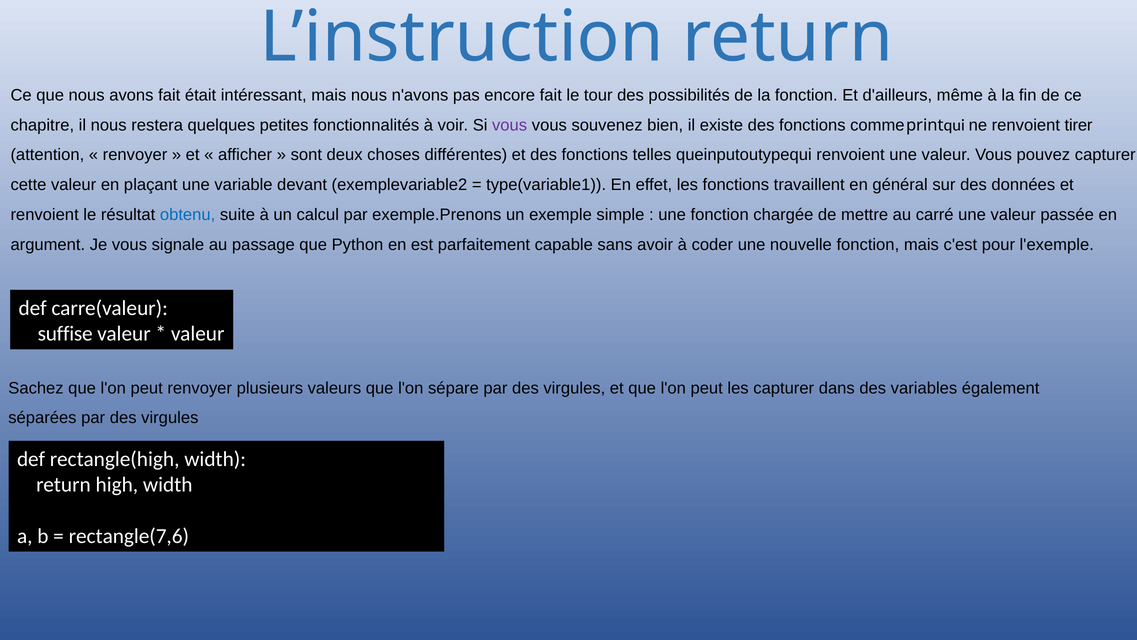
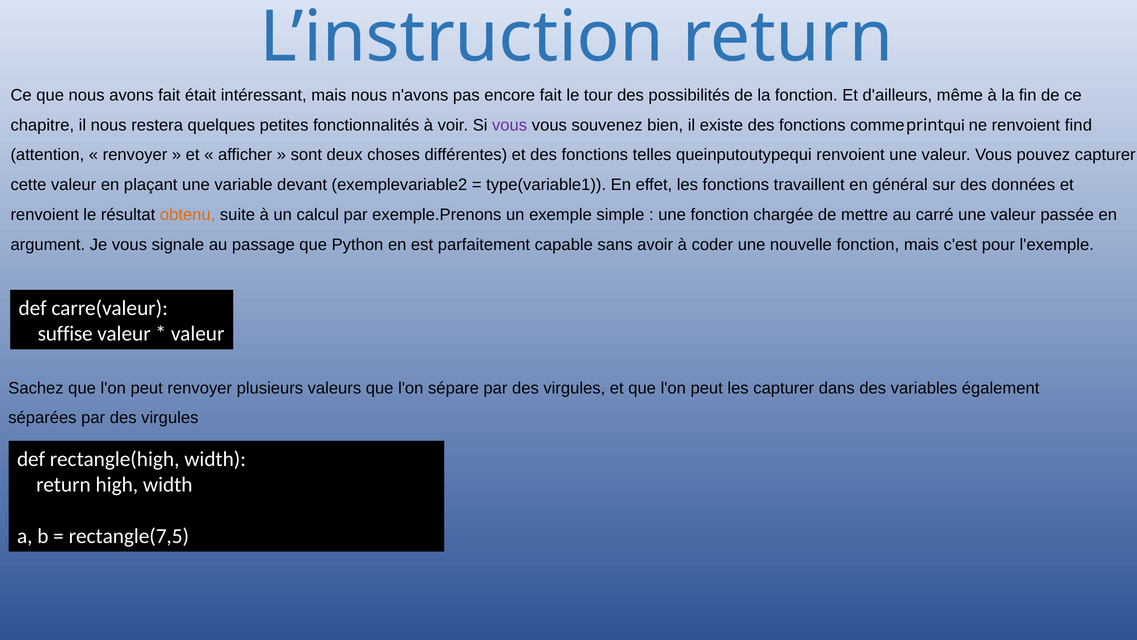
tirer: tirer -> find
obtenu colour: blue -> orange
rectangle(7,6: rectangle(7,6 -> rectangle(7,5
